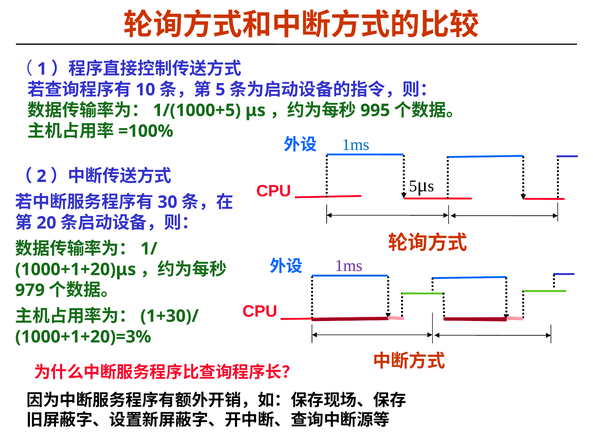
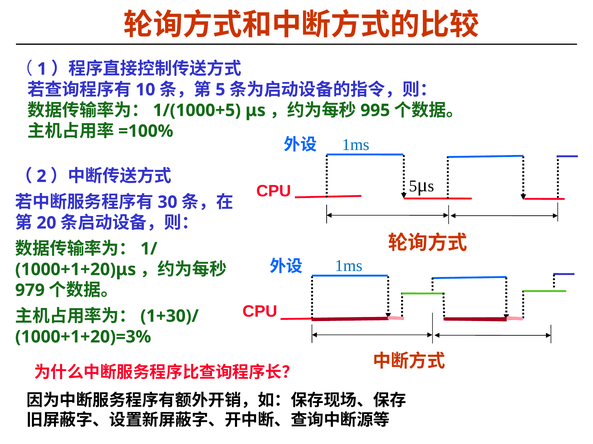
1ms at (349, 266) colour: purple -> blue
